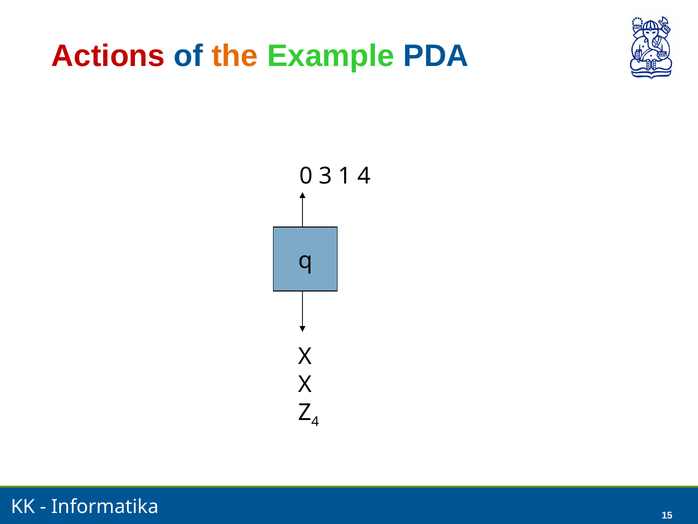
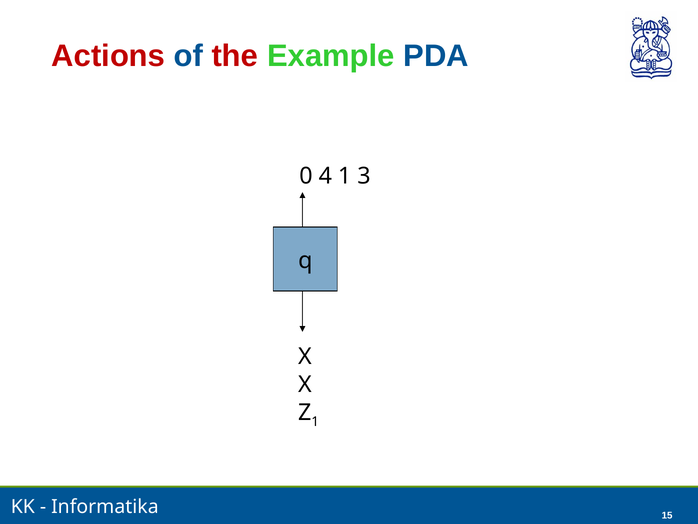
the colour: orange -> red
3: 3 -> 4
1 4: 4 -> 3
4 at (315, 421): 4 -> 1
